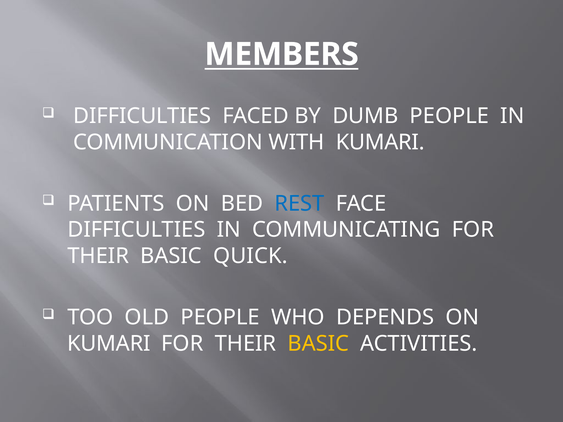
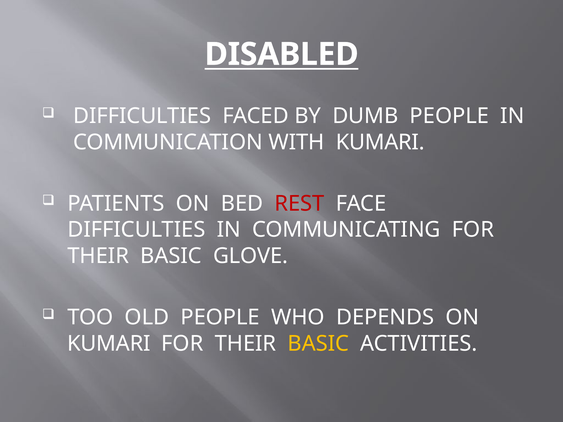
MEMBERS: MEMBERS -> DISABLED
REST colour: blue -> red
QUICK: QUICK -> GLOVE
